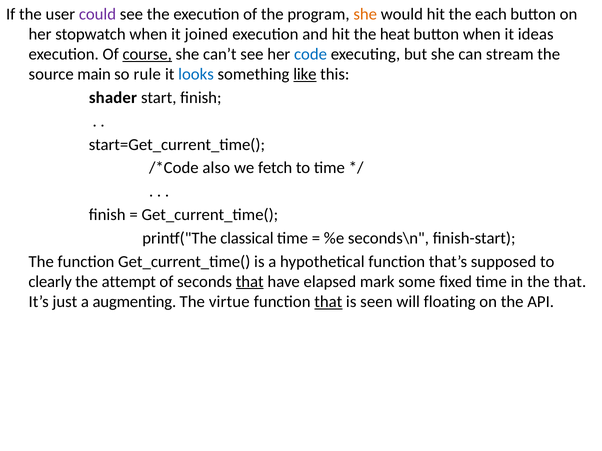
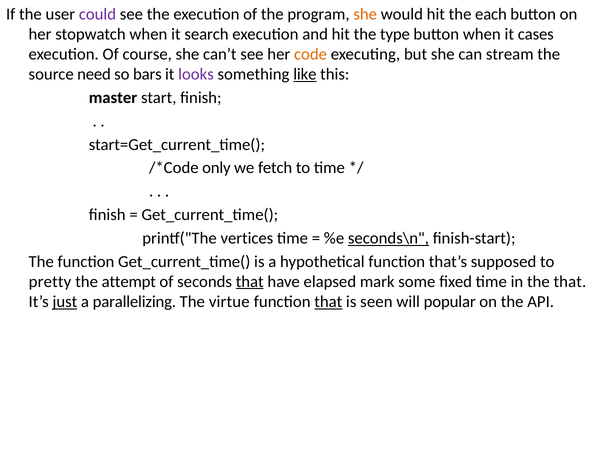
joined: joined -> search
heat: heat -> type
ideas: ideas -> cases
course underline: present -> none
code colour: blue -> orange
main: main -> need
rule: rule -> bars
looks colour: blue -> purple
shader: shader -> master
also: also -> only
classical: classical -> vertices
seconds\n underline: none -> present
clearly: clearly -> pretty
just underline: none -> present
augmenting: augmenting -> parallelizing
floating: floating -> popular
